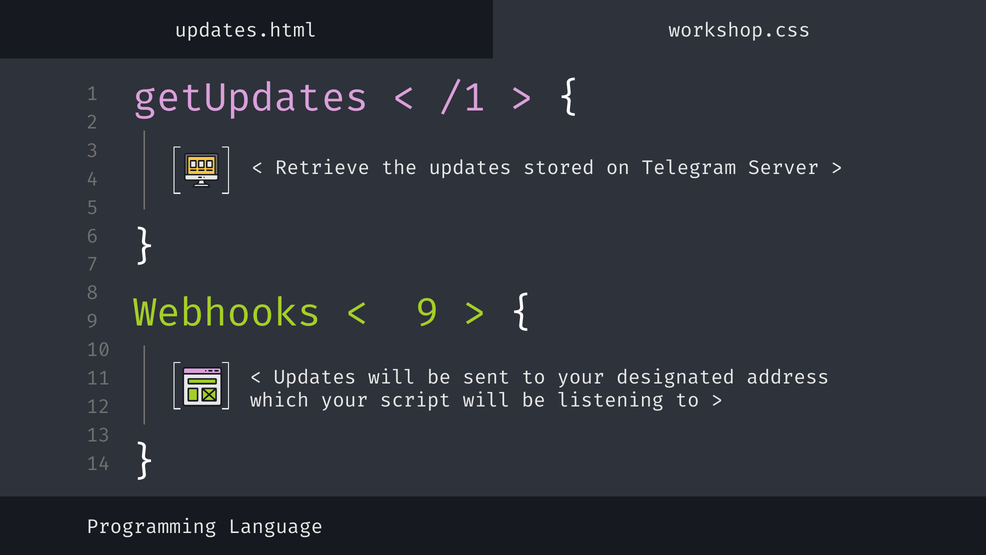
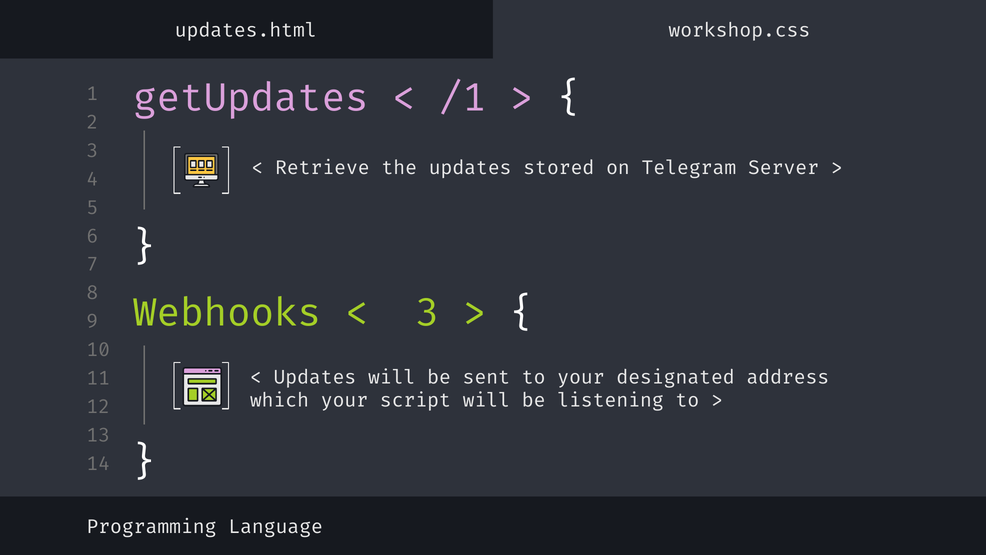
/9: /9 -> /3
